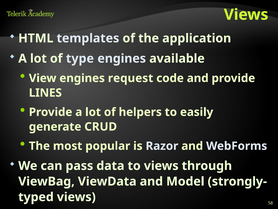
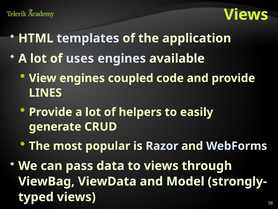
type: type -> uses
request: request -> coupled
